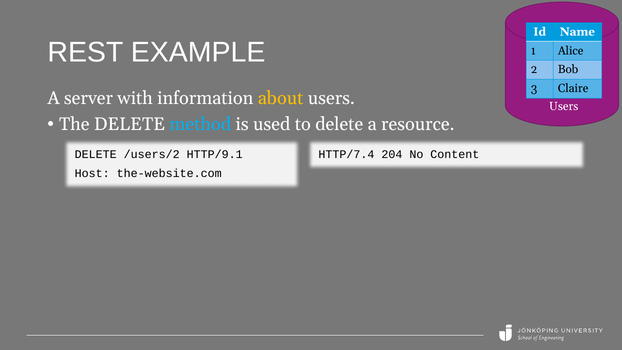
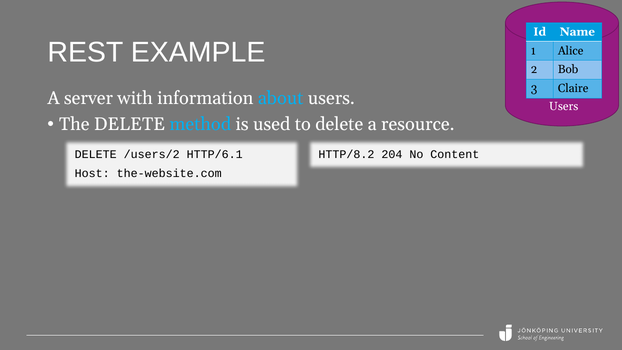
about colour: yellow -> light blue
HTTP/9.1: HTTP/9.1 -> HTTP/6.1
HTTP/7.4: HTTP/7.4 -> HTTP/8.2
